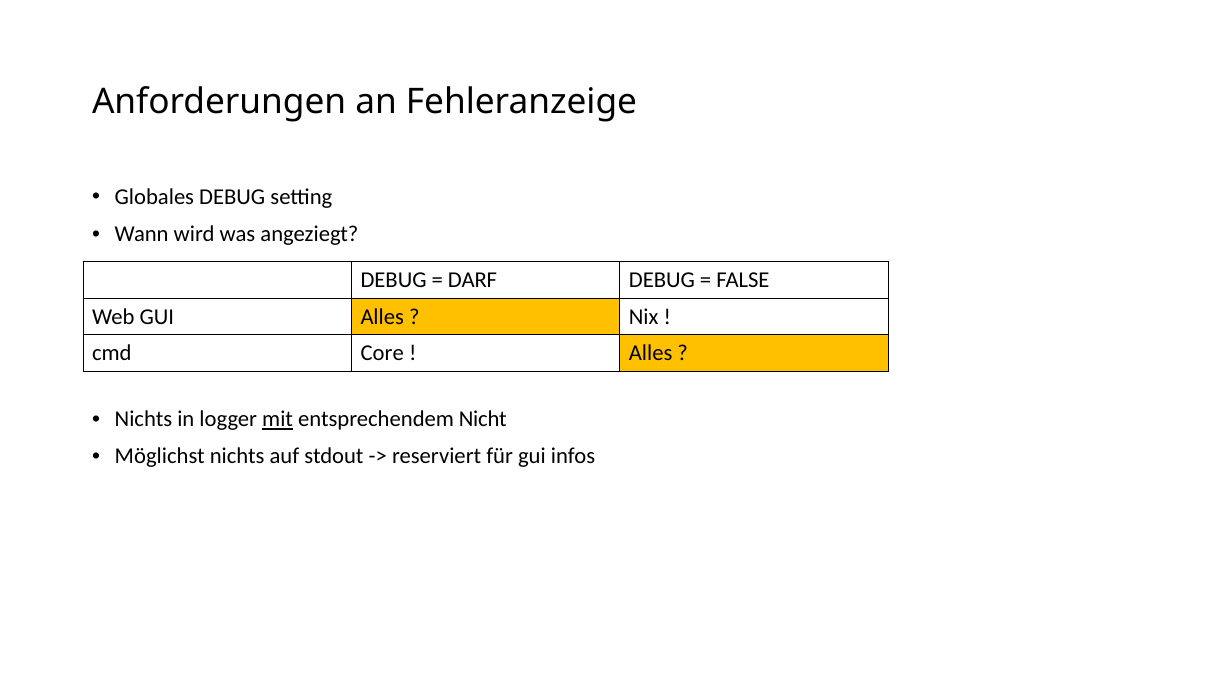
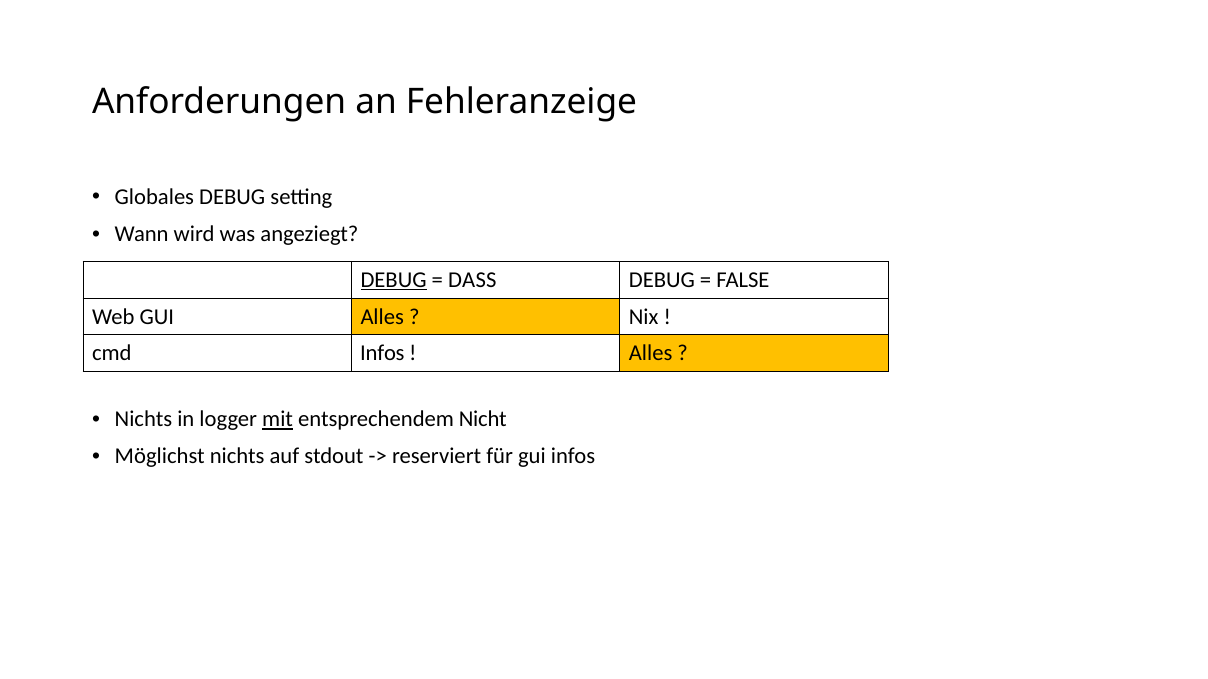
DEBUG at (394, 280) underline: none -> present
DARF: DARF -> DASS
cmd Core: Core -> Infos
